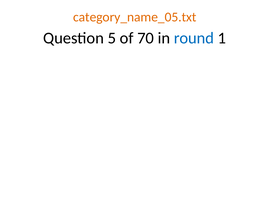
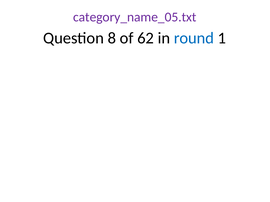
category_name_05.txt colour: orange -> purple
5: 5 -> 8
70: 70 -> 62
